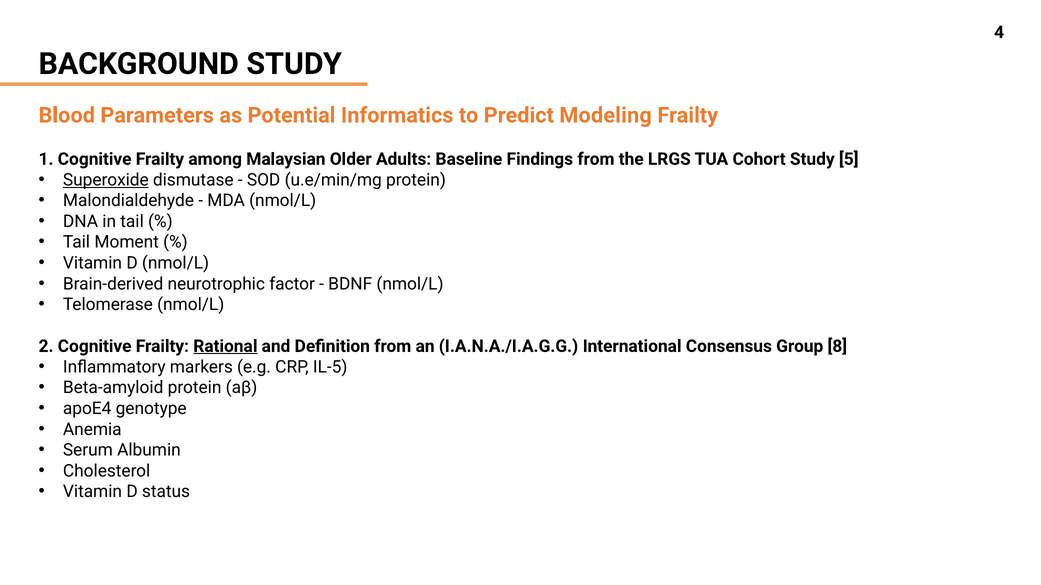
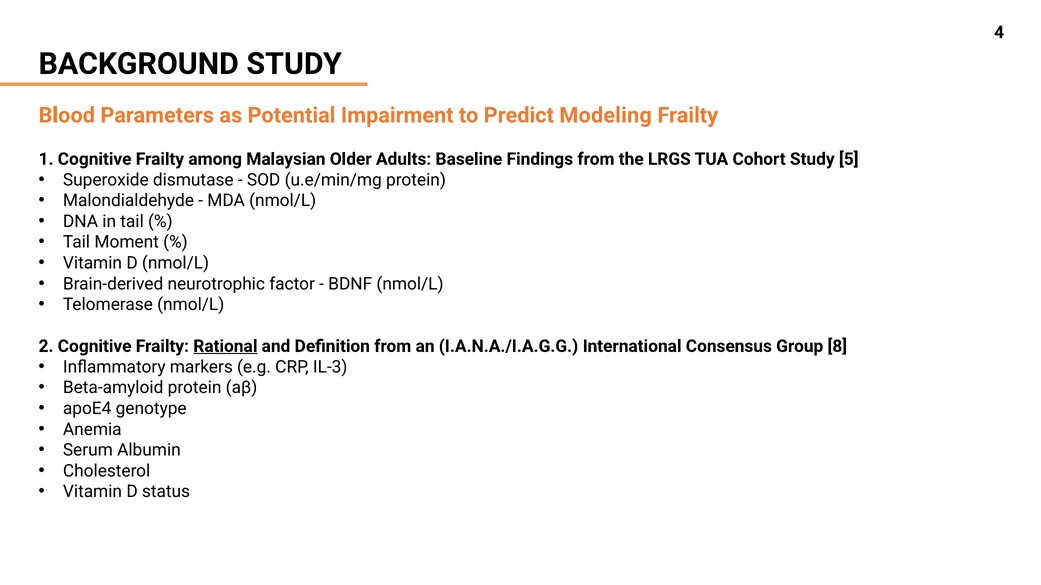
Informatics: Informatics -> Impairment
Superoxide underline: present -> none
IL-5: IL-5 -> IL-3
